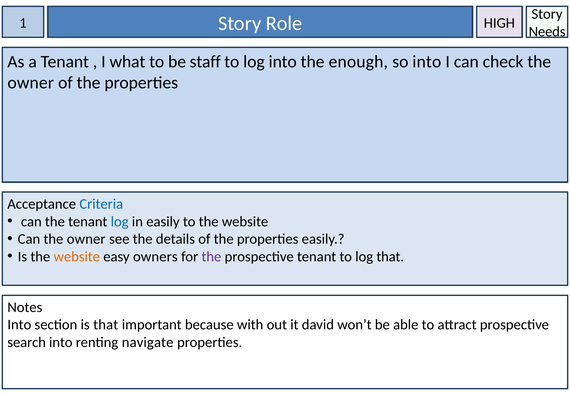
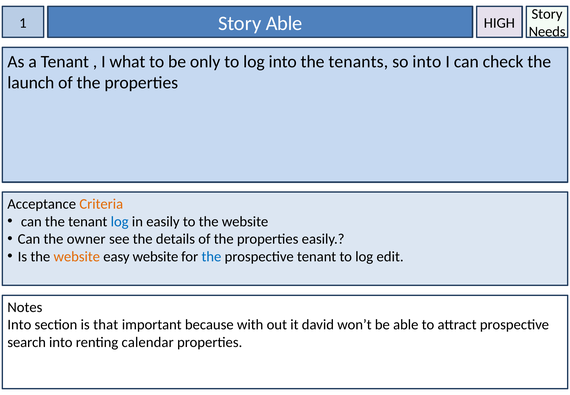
Story Role: Role -> Able
staff: staff -> only
enough: enough -> tenants
owner at (31, 83): owner -> launch
Criteria colour: blue -> orange
easy owners: owners -> website
the at (211, 256) colour: purple -> blue
log that: that -> edit
navigate: navigate -> calendar
